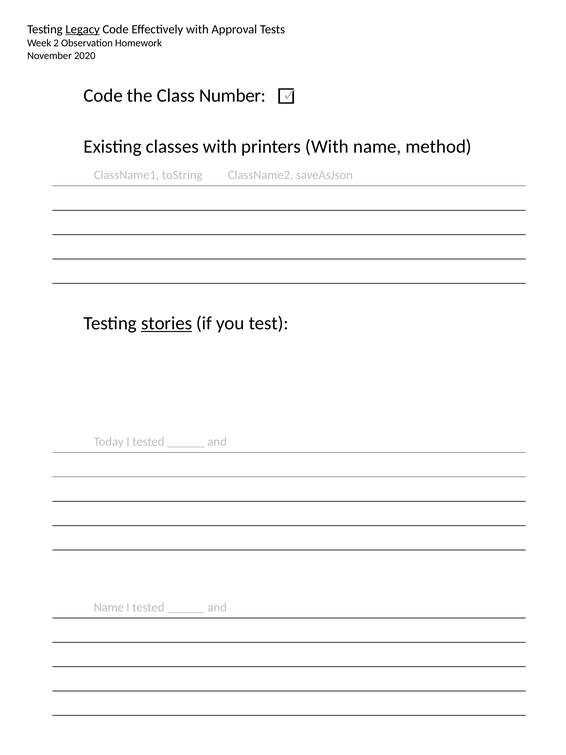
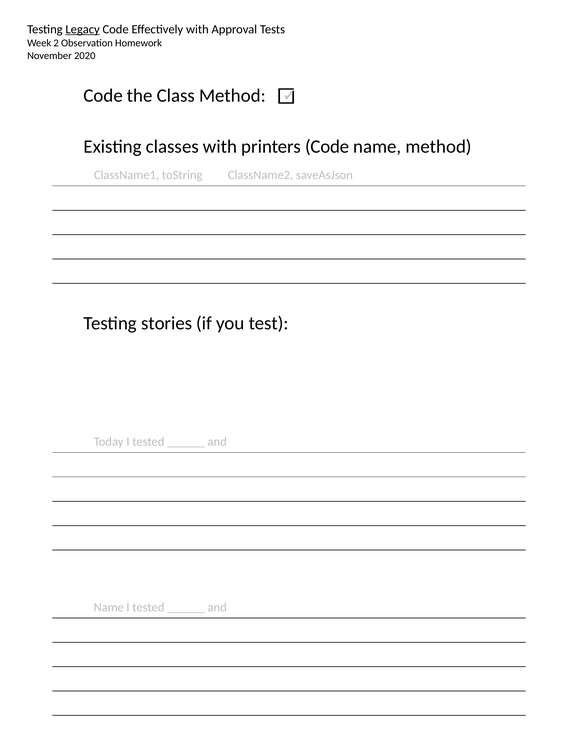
Class Number: Number -> Method
printers With: With -> Code
stories underline: present -> none
